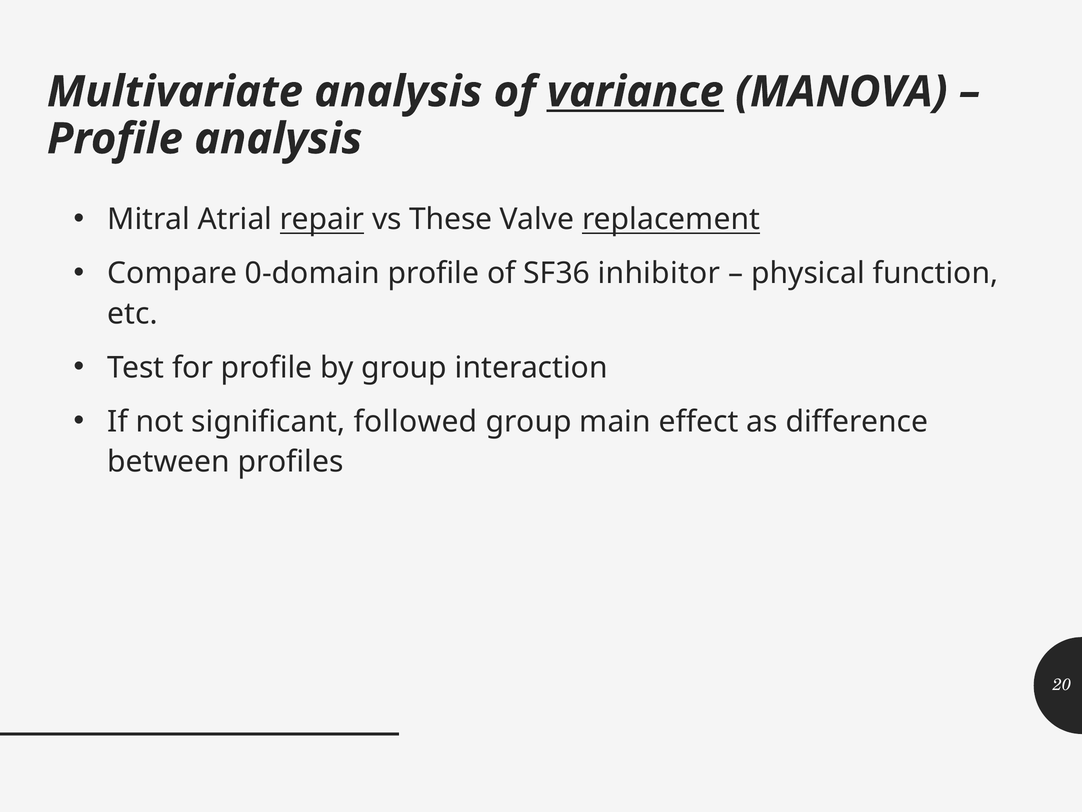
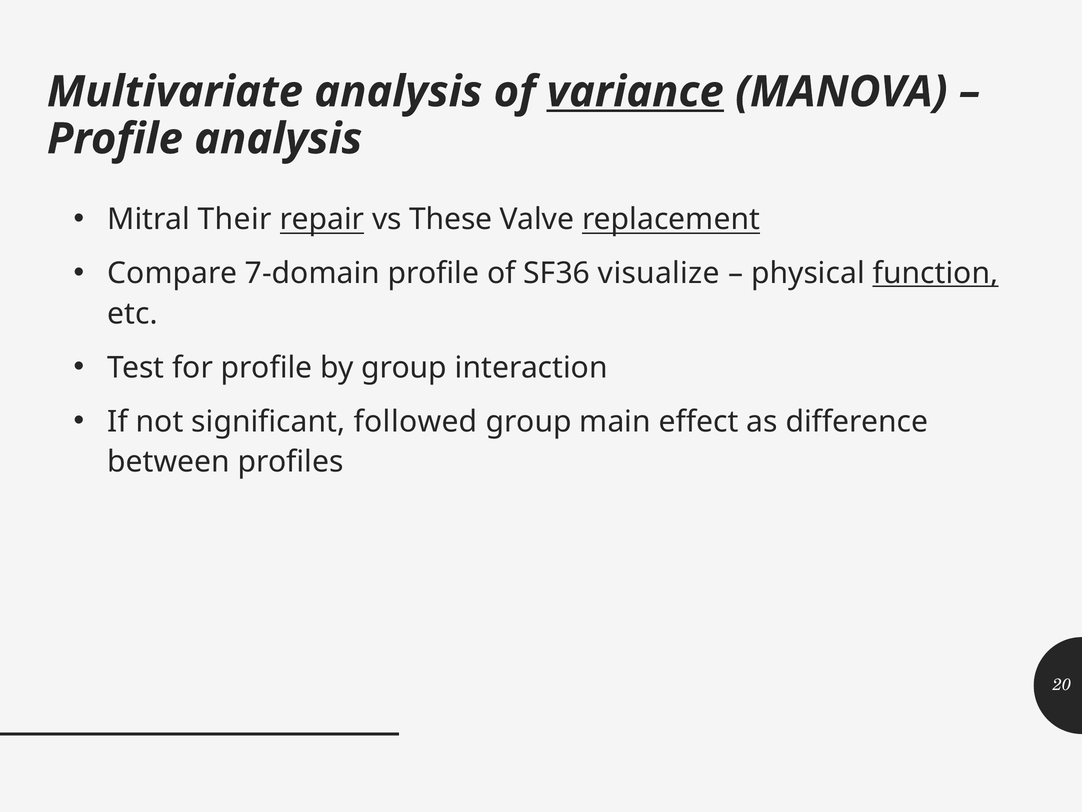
Atrial: Atrial -> Their
0-domain: 0-domain -> 7-domain
inhibitor: inhibitor -> visualize
function underline: none -> present
